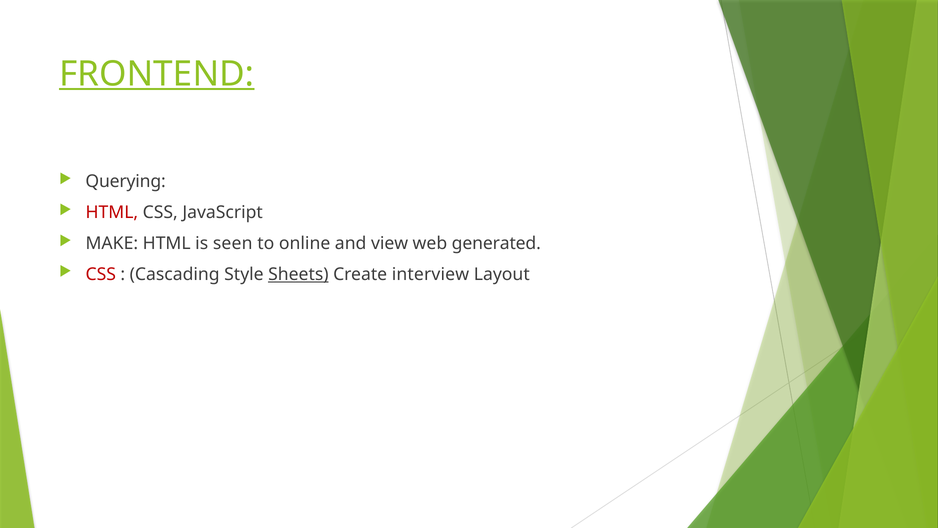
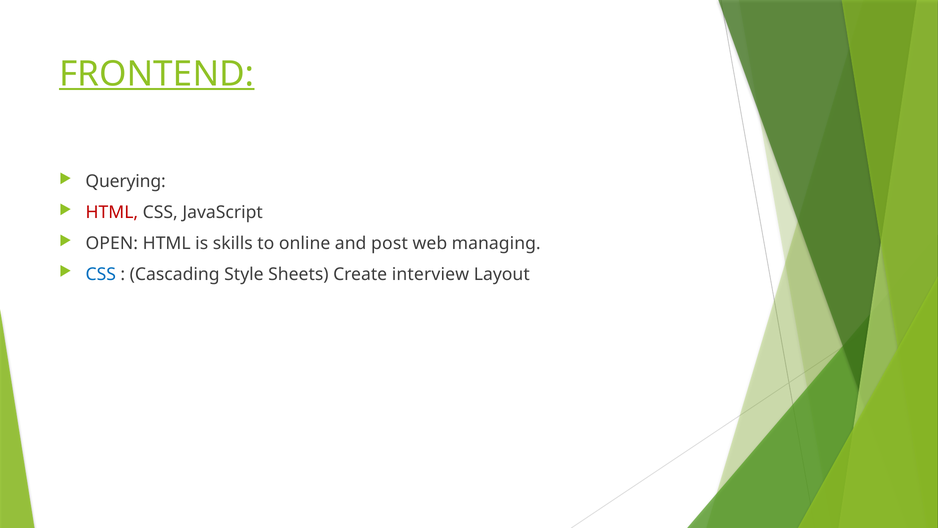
MAKE: MAKE -> OPEN
seen: seen -> skills
view: view -> post
generated: generated -> managing
CSS at (101, 274) colour: red -> blue
Sheets underline: present -> none
